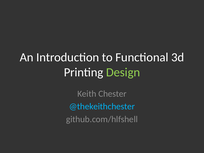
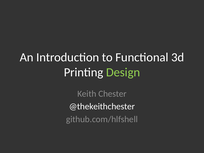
@thekeithchester colour: light blue -> white
